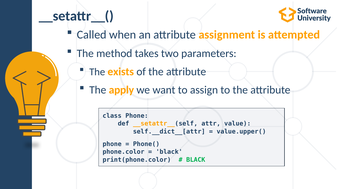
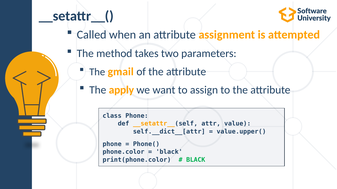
exists: exists -> gmail
